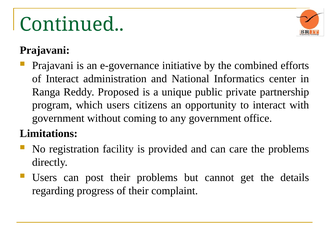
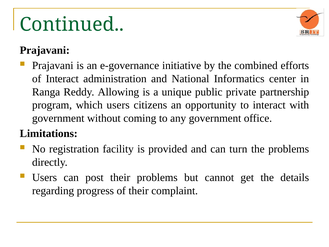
Proposed: Proposed -> Allowing
care: care -> turn
